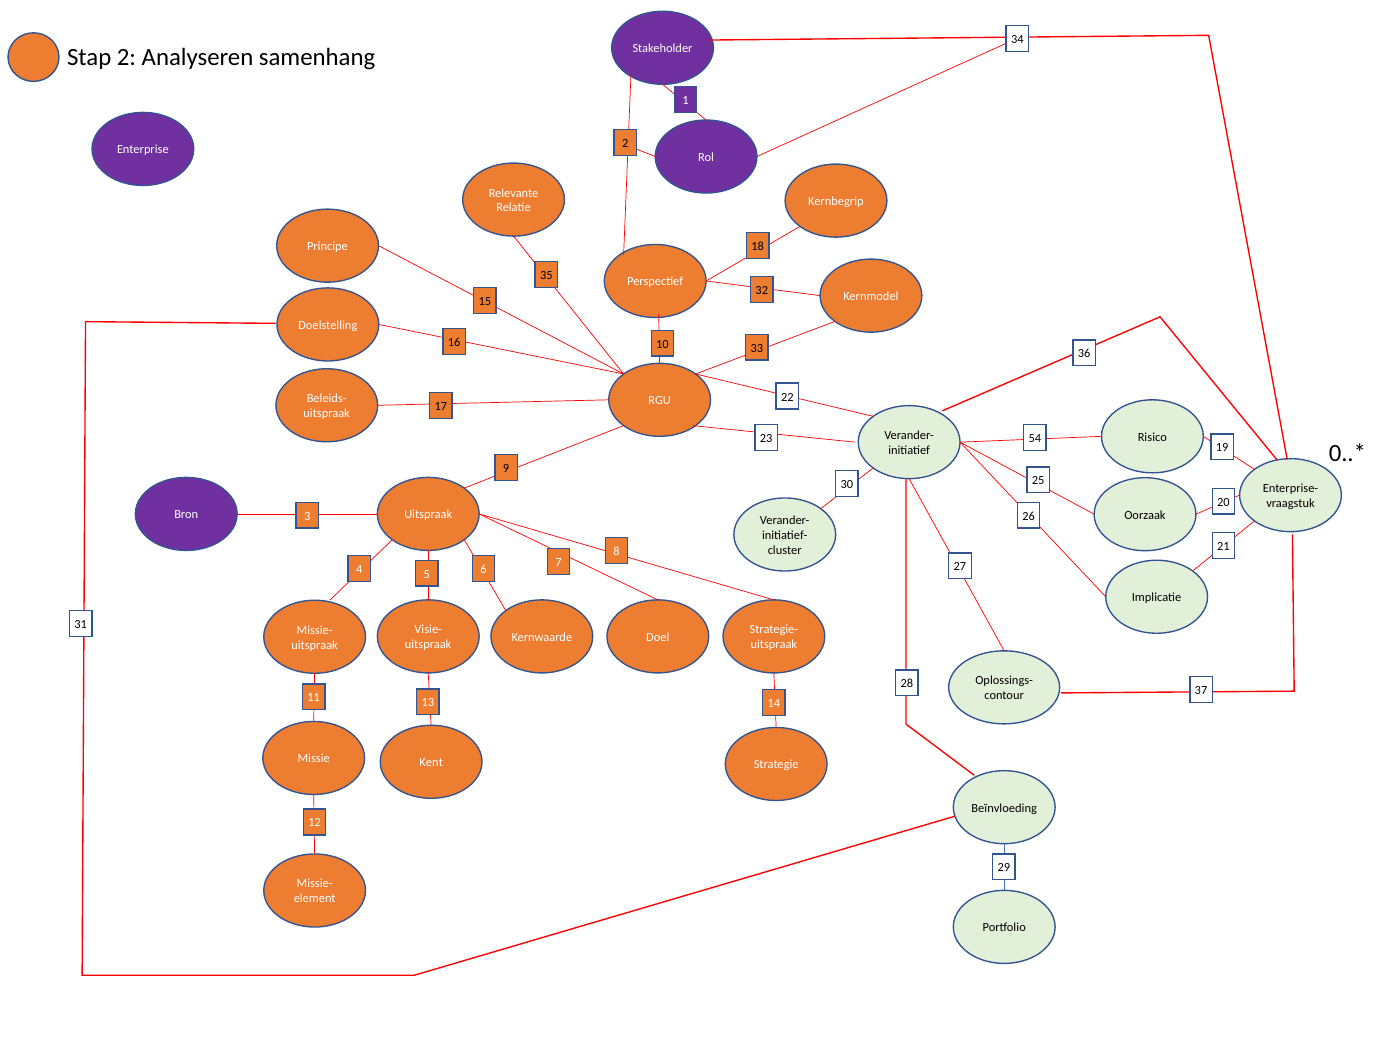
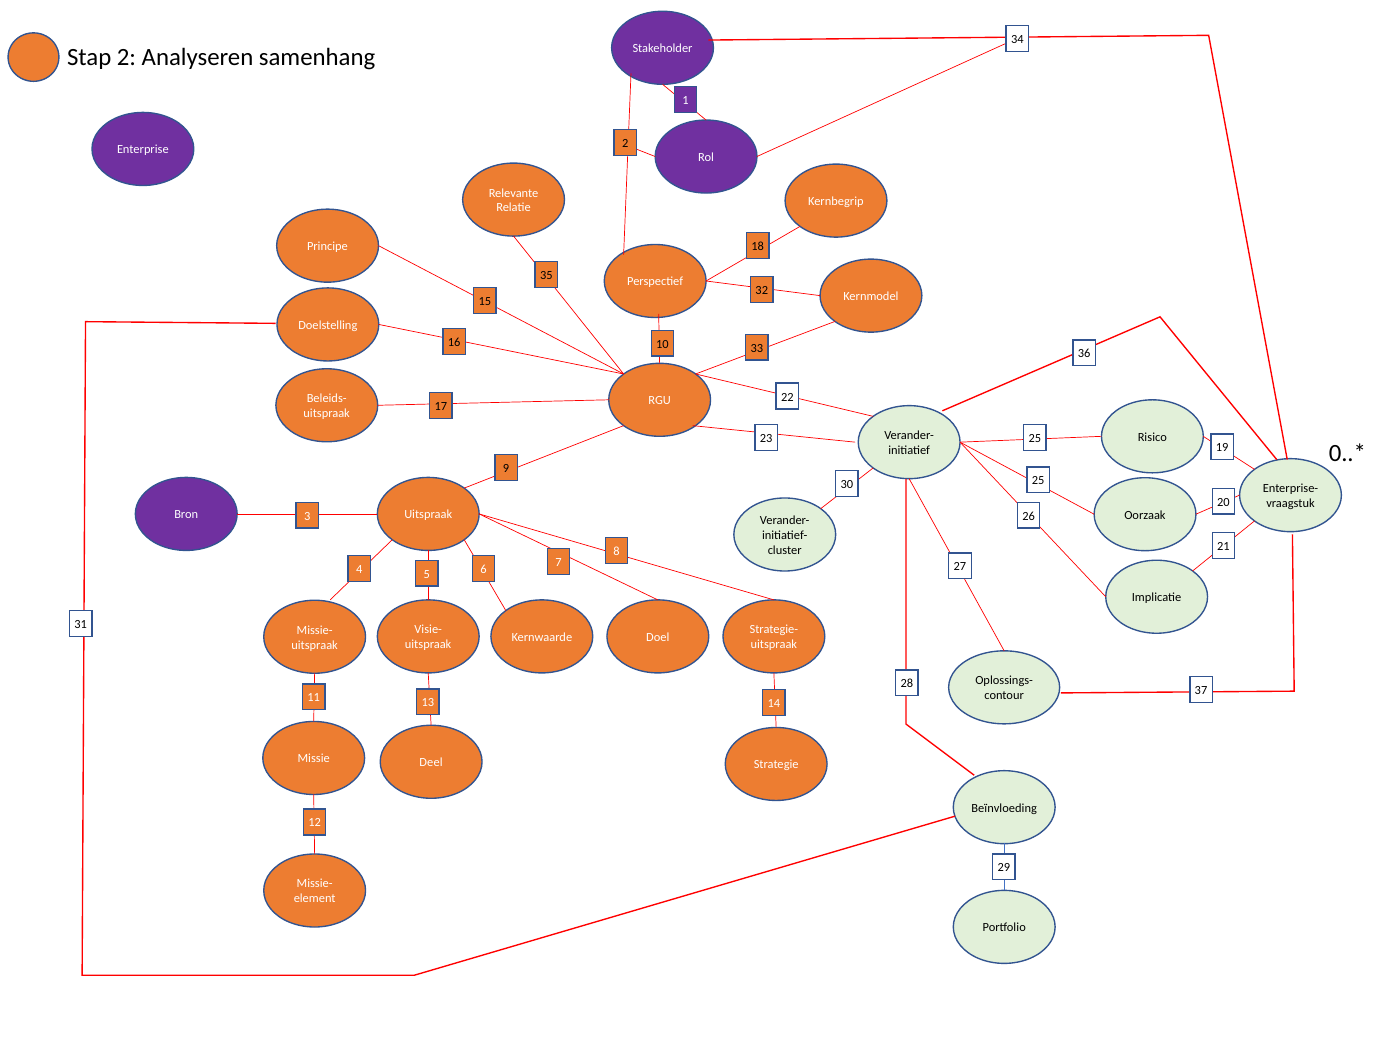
23 54: 54 -> 25
Kent: Kent -> Deel
